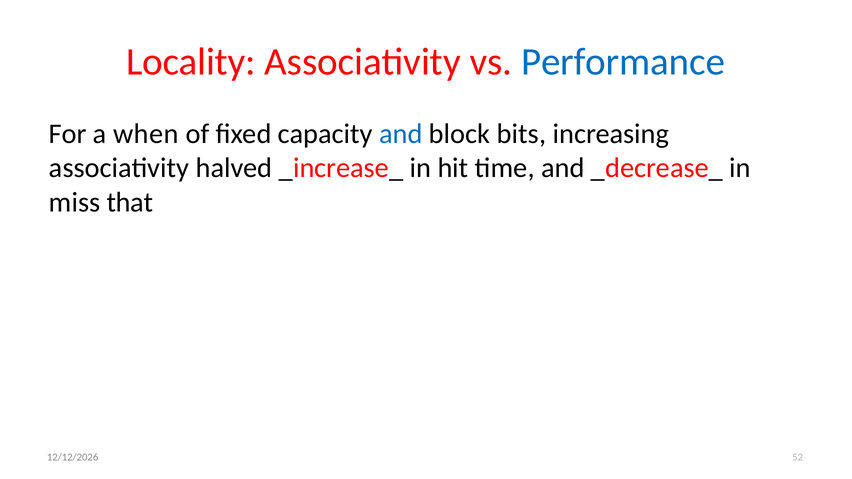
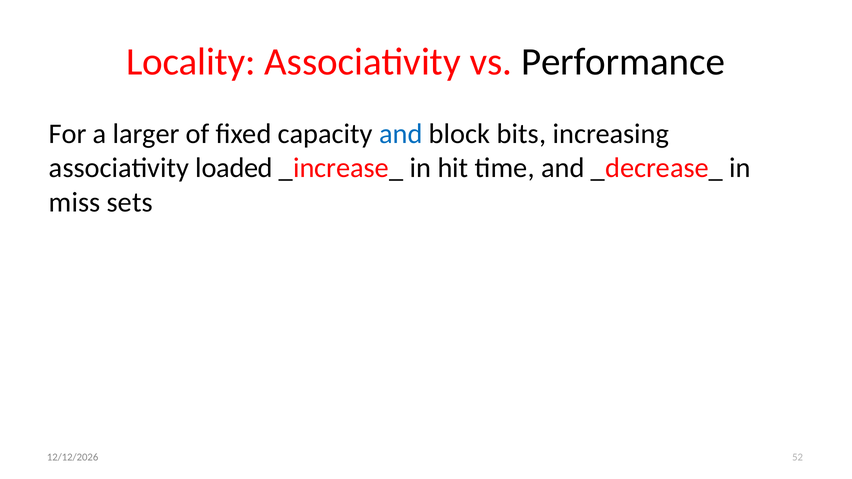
Performance colour: blue -> black
when: when -> larger
halved: halved -> loaded
that: that -> sets
